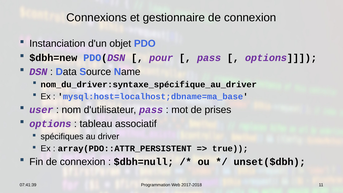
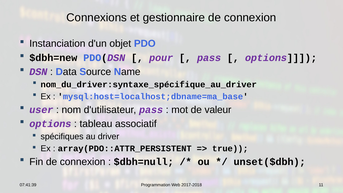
prises: prises -> valeur
